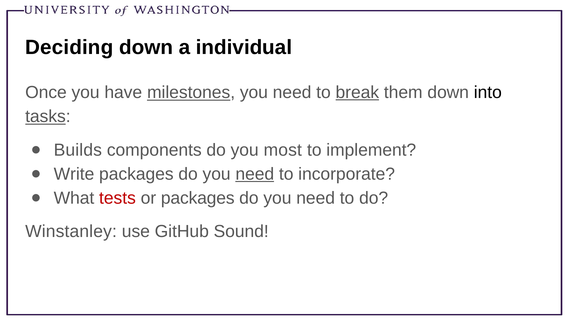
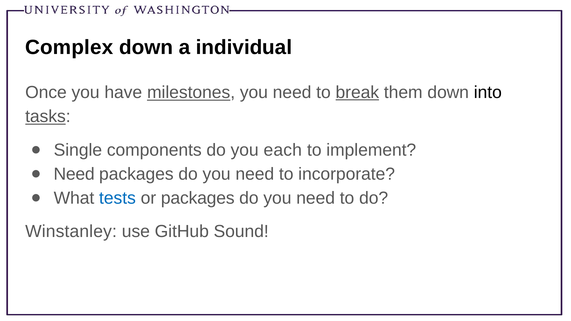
Deciding: Deciding -> Complex
Builds: Builds -> Single
most: most -> each
Write at (74, 174): Write -> Need
need at (255, 174) underline: present -> none
tests colour: red -> blue
